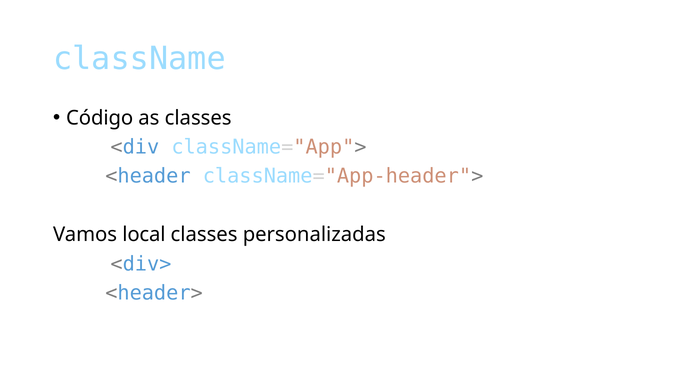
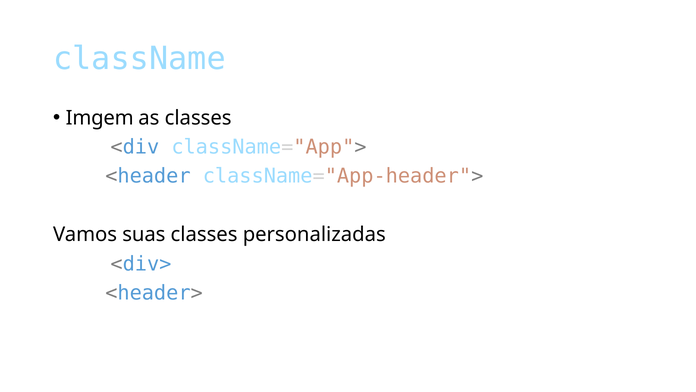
Código: Código -> Imgem
local: local -> suas
